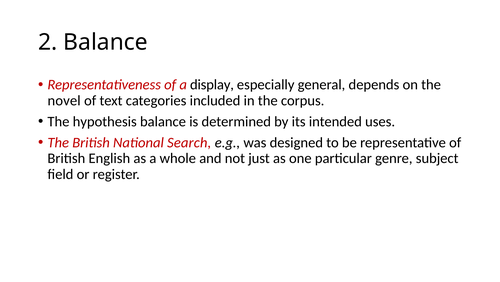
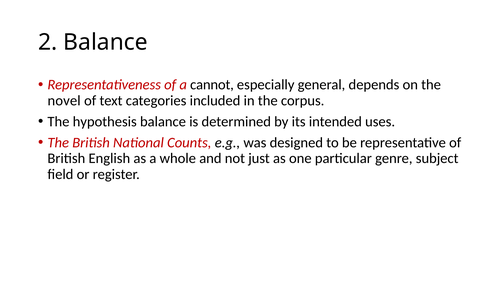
display: display -> cannot
Search: Search -> Counts
